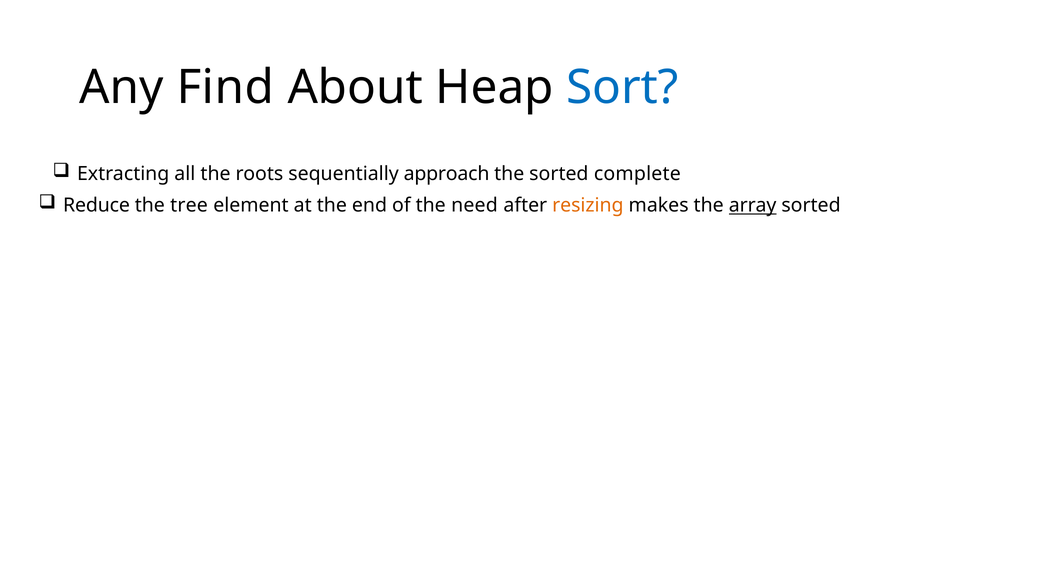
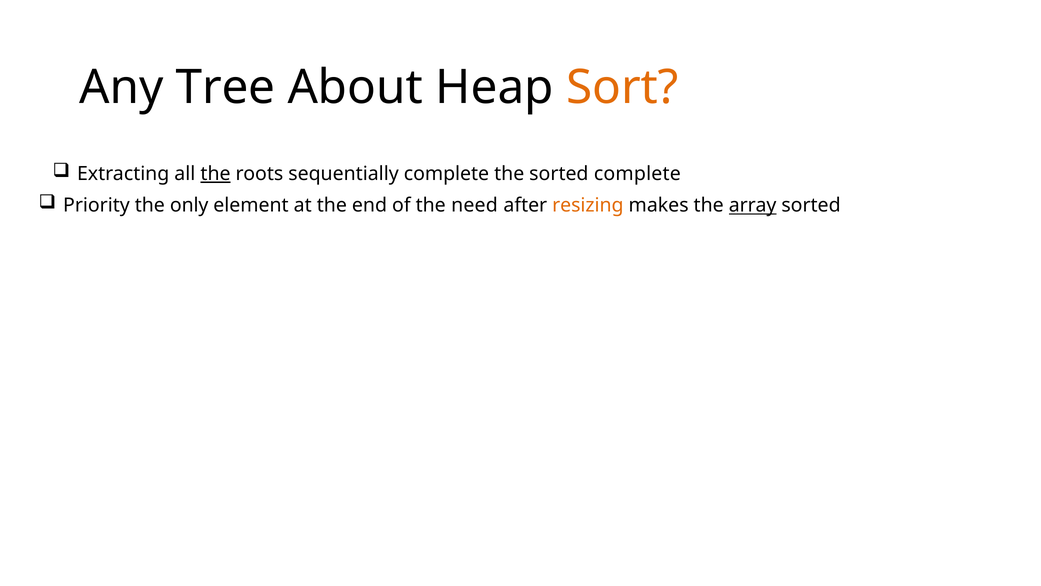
Find: Find -> Tree
Sort colour: blue -> orange
the at (216, 174) underline: none -> present
sequentially approach: approach -> complete
Reduce: Reduce -> Priority
tree: tree -> only
